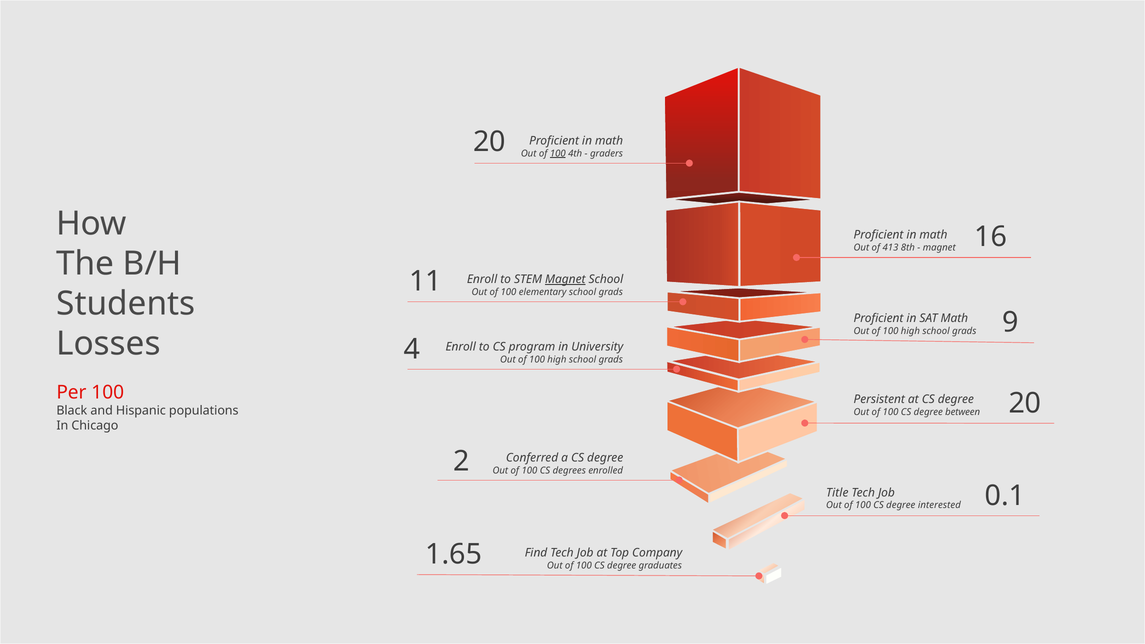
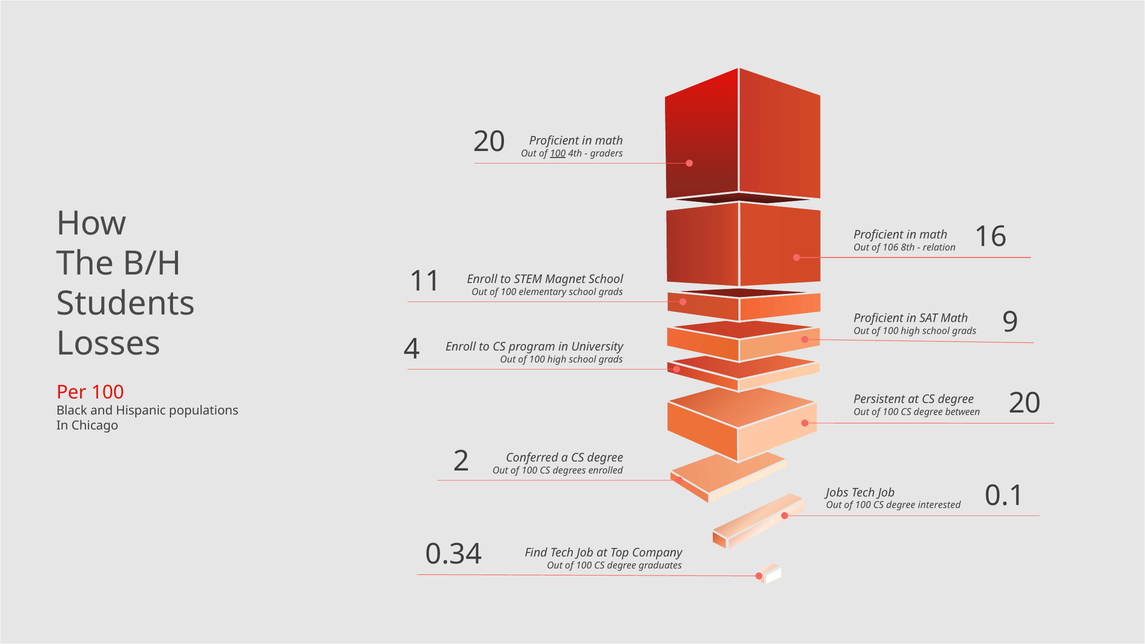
413: 413 -> 106
magnet at (939, 247): magnet -> relation
Magnet at (565, 279) underline: present -> none
Title: Title -> Jobs
1.65: 1.65 -> 0.34
